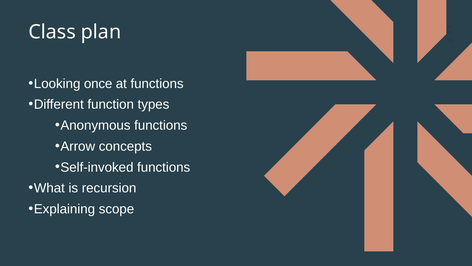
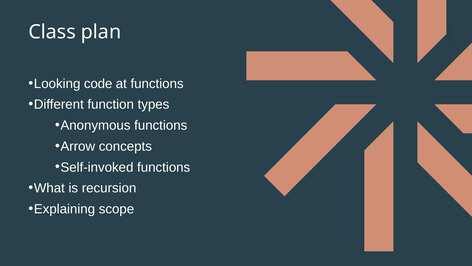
once: once -> code
